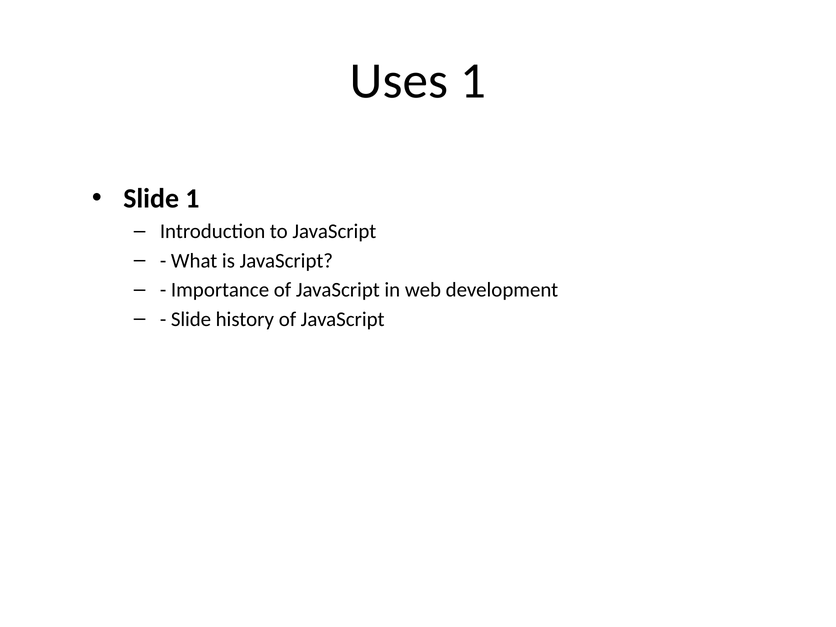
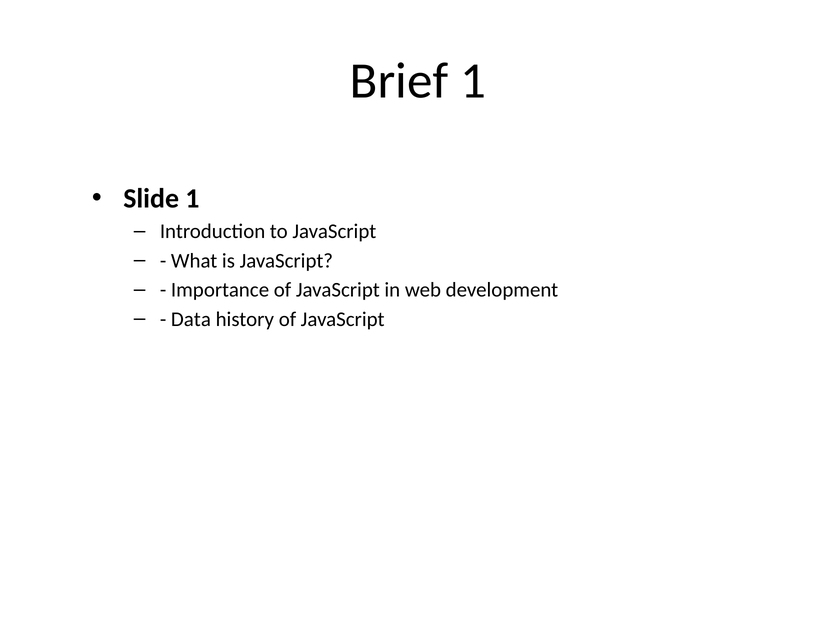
Uses: Uses -> Brief
Slide at (191, 319): Slide -> Data
